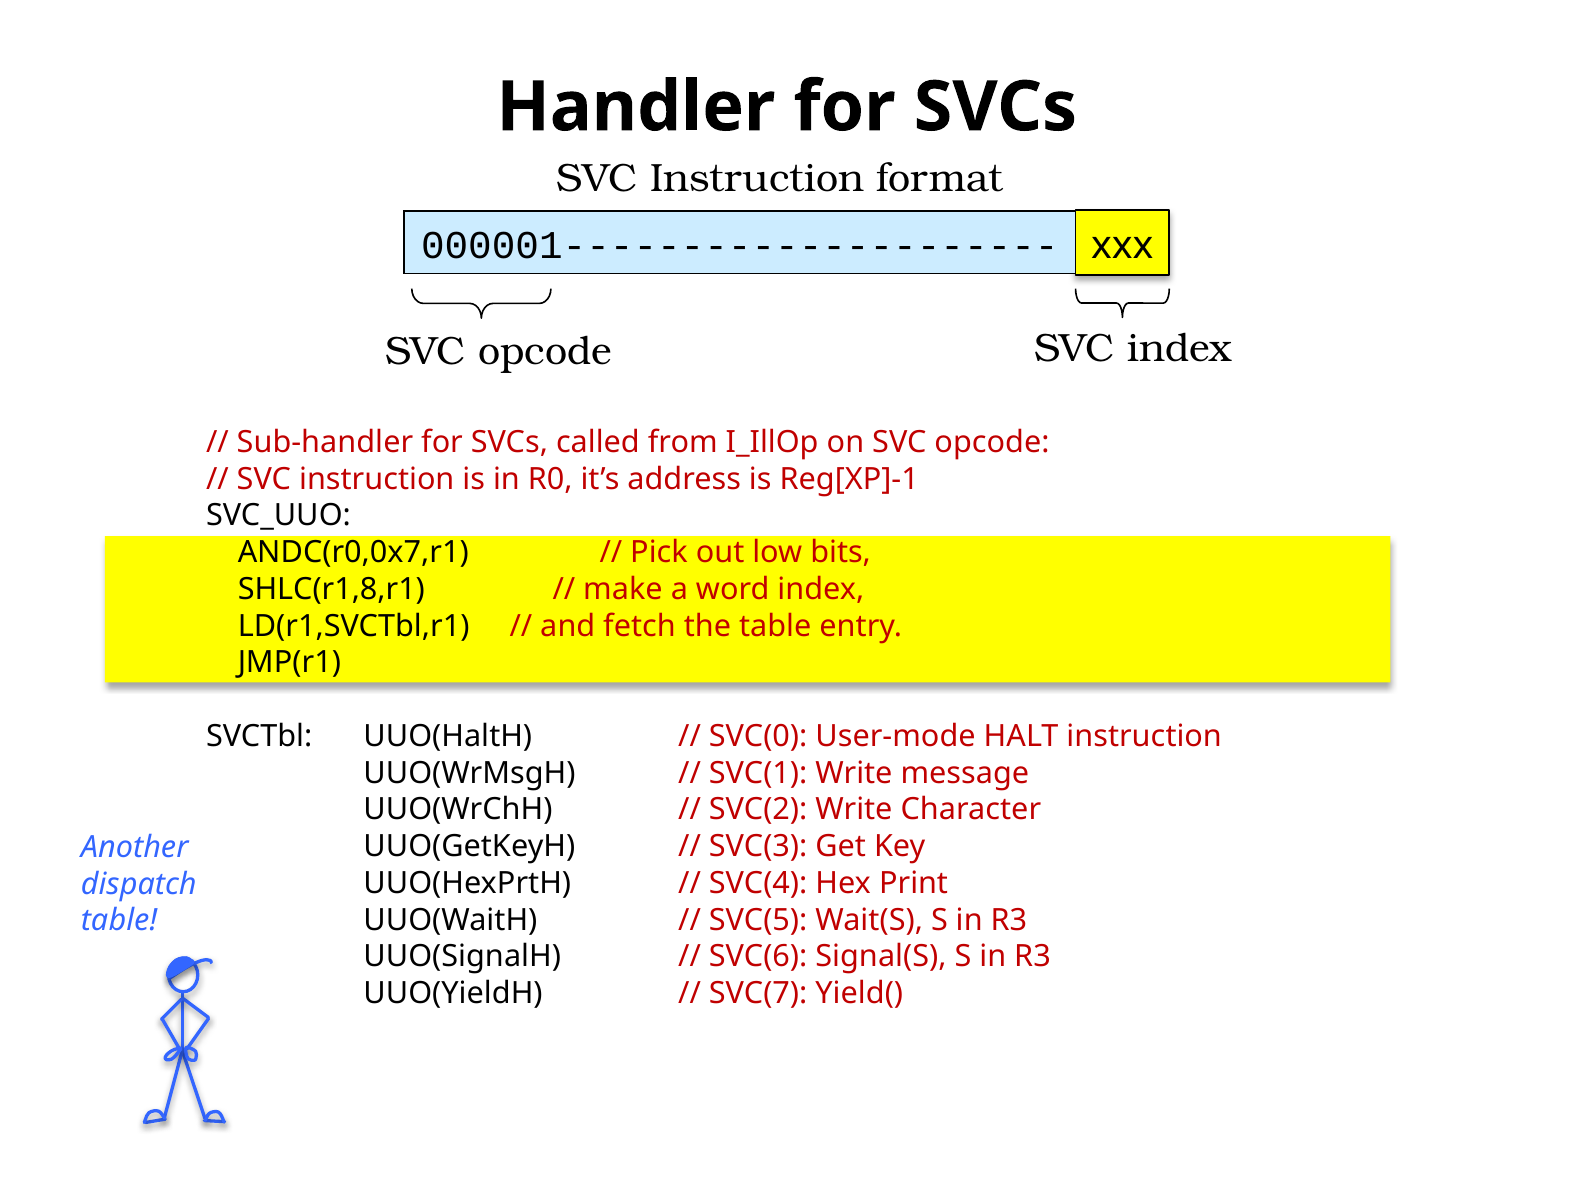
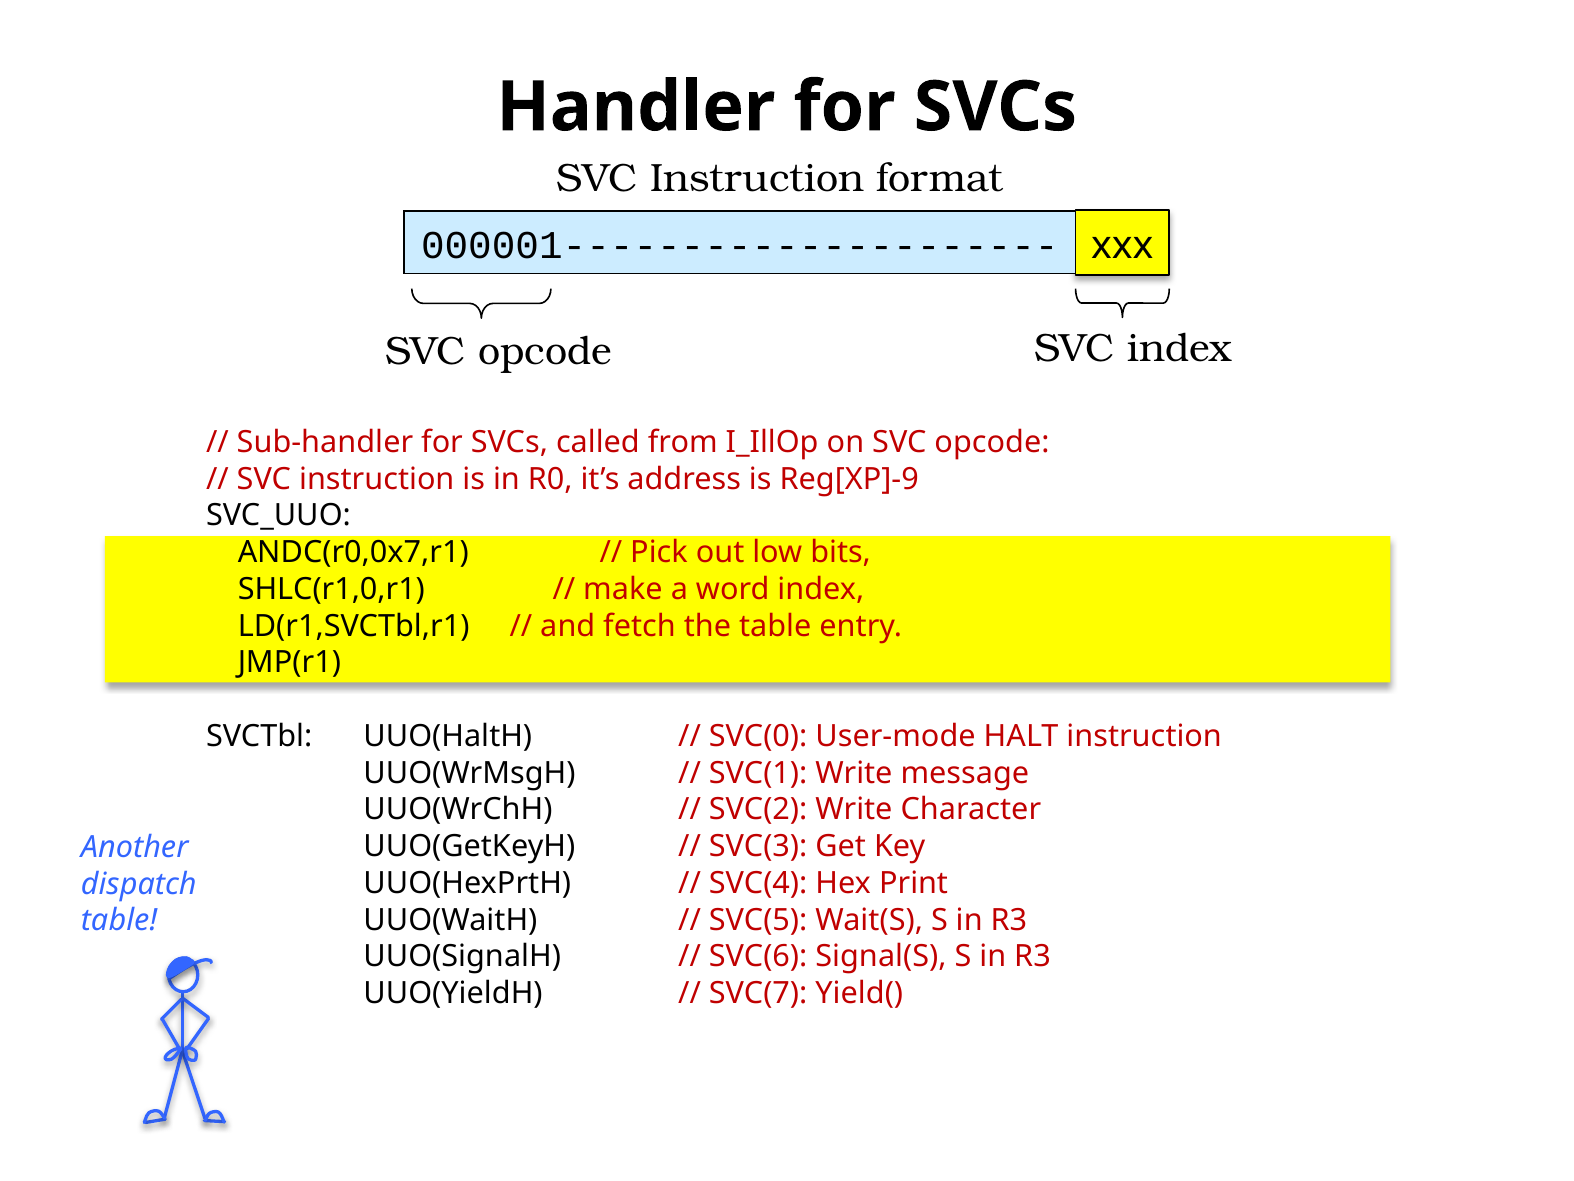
Reg[XP]-1: Reg[XP]-1 -> Reg[XP]-9
SHLC(r1,8,r1: SHLC(r1,8,r1 -> SHLC(r1,0,r1
